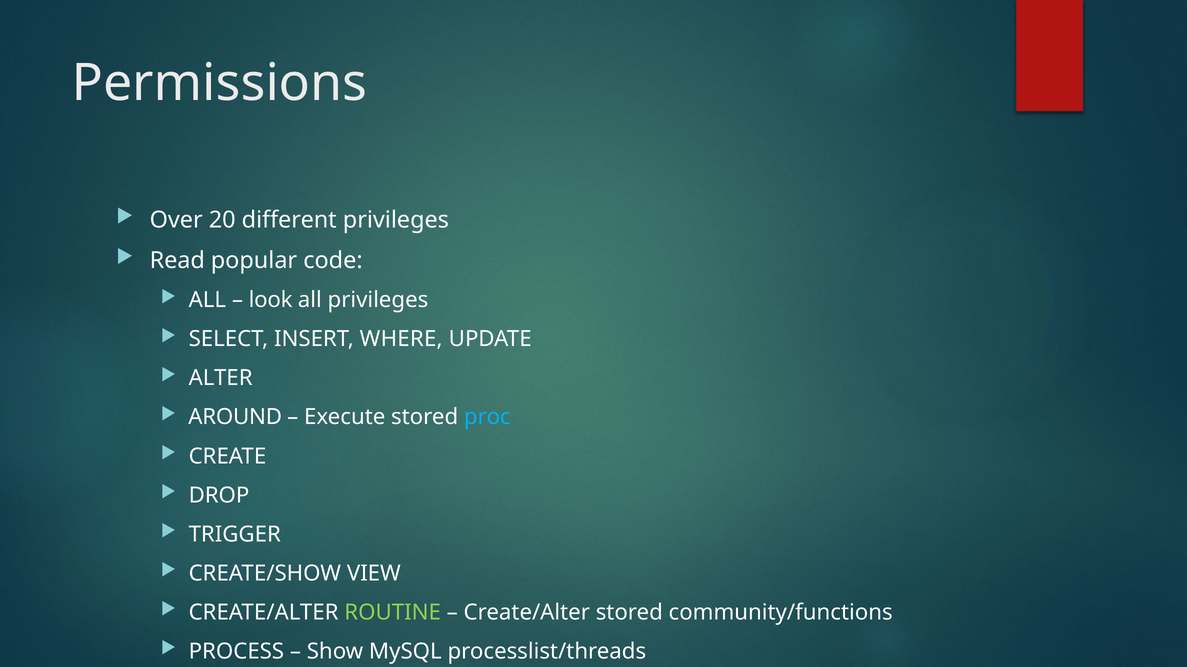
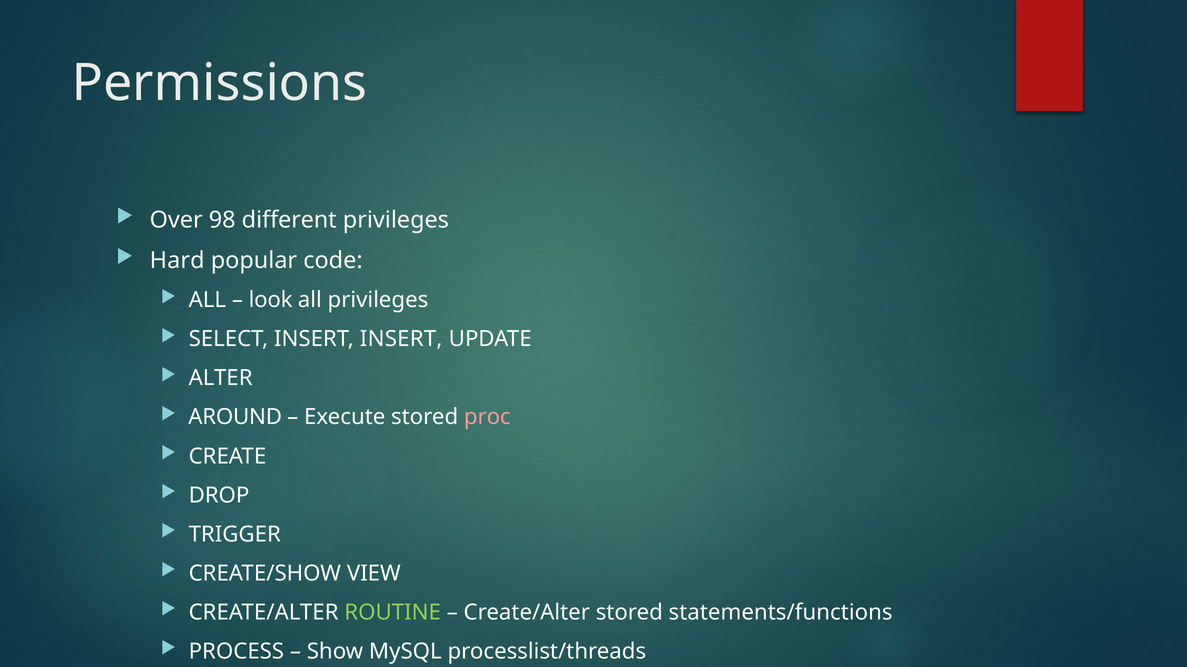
20: 20 -> 98
Read: Read -> Hard
INSERT WHERE: WHERE -> INSERT
proc colour: light blue -> pink
community/functions: community/functions -> statements/functions
